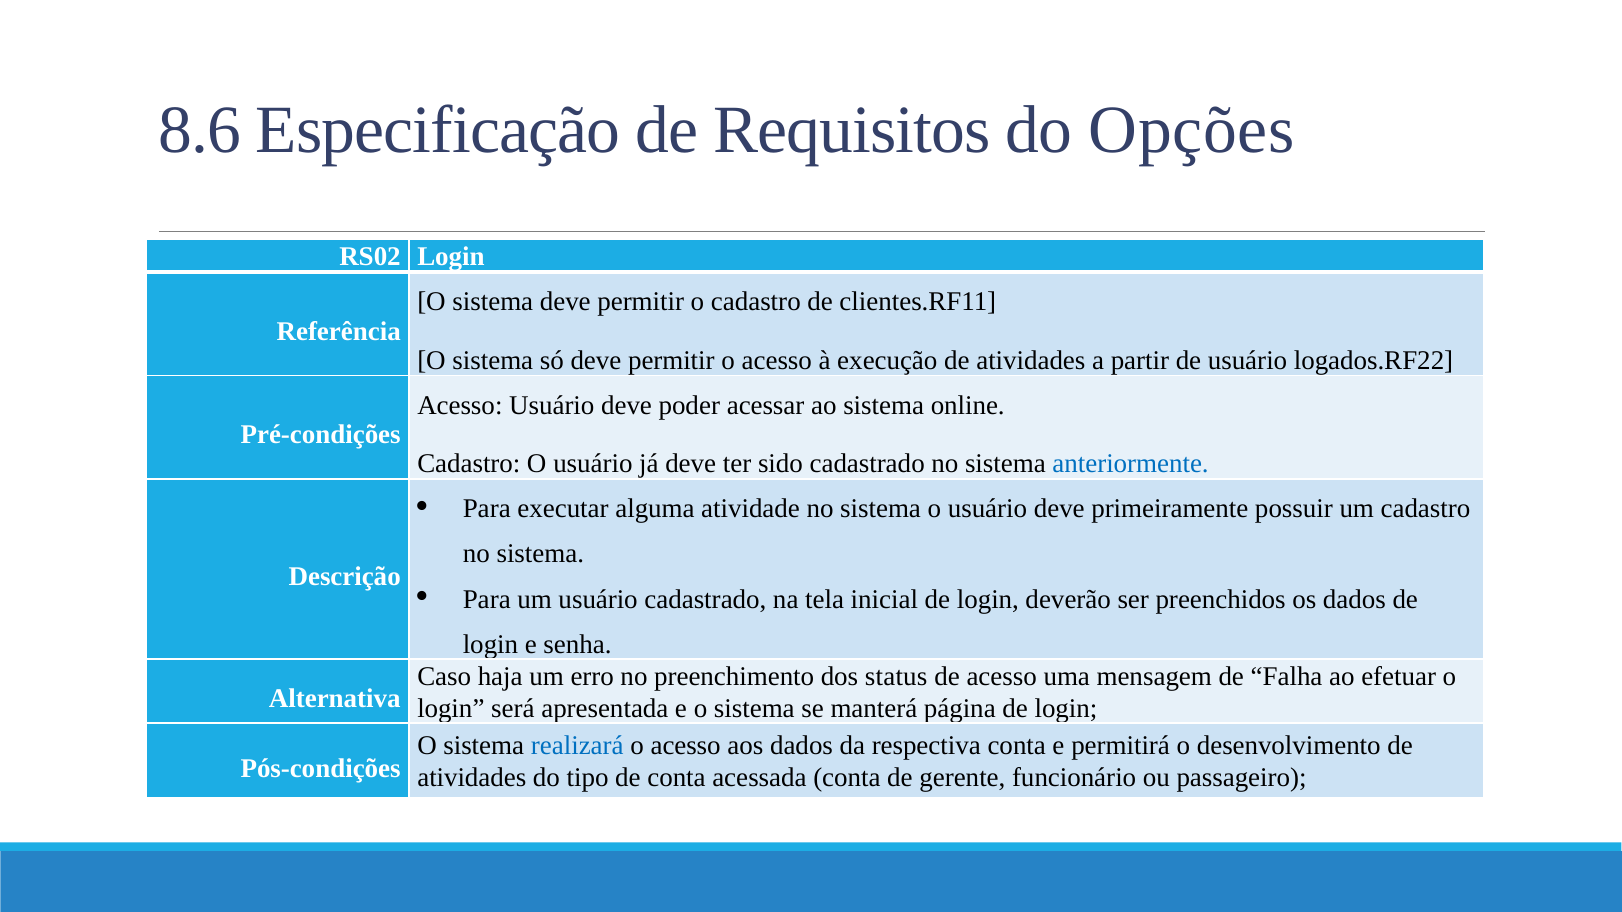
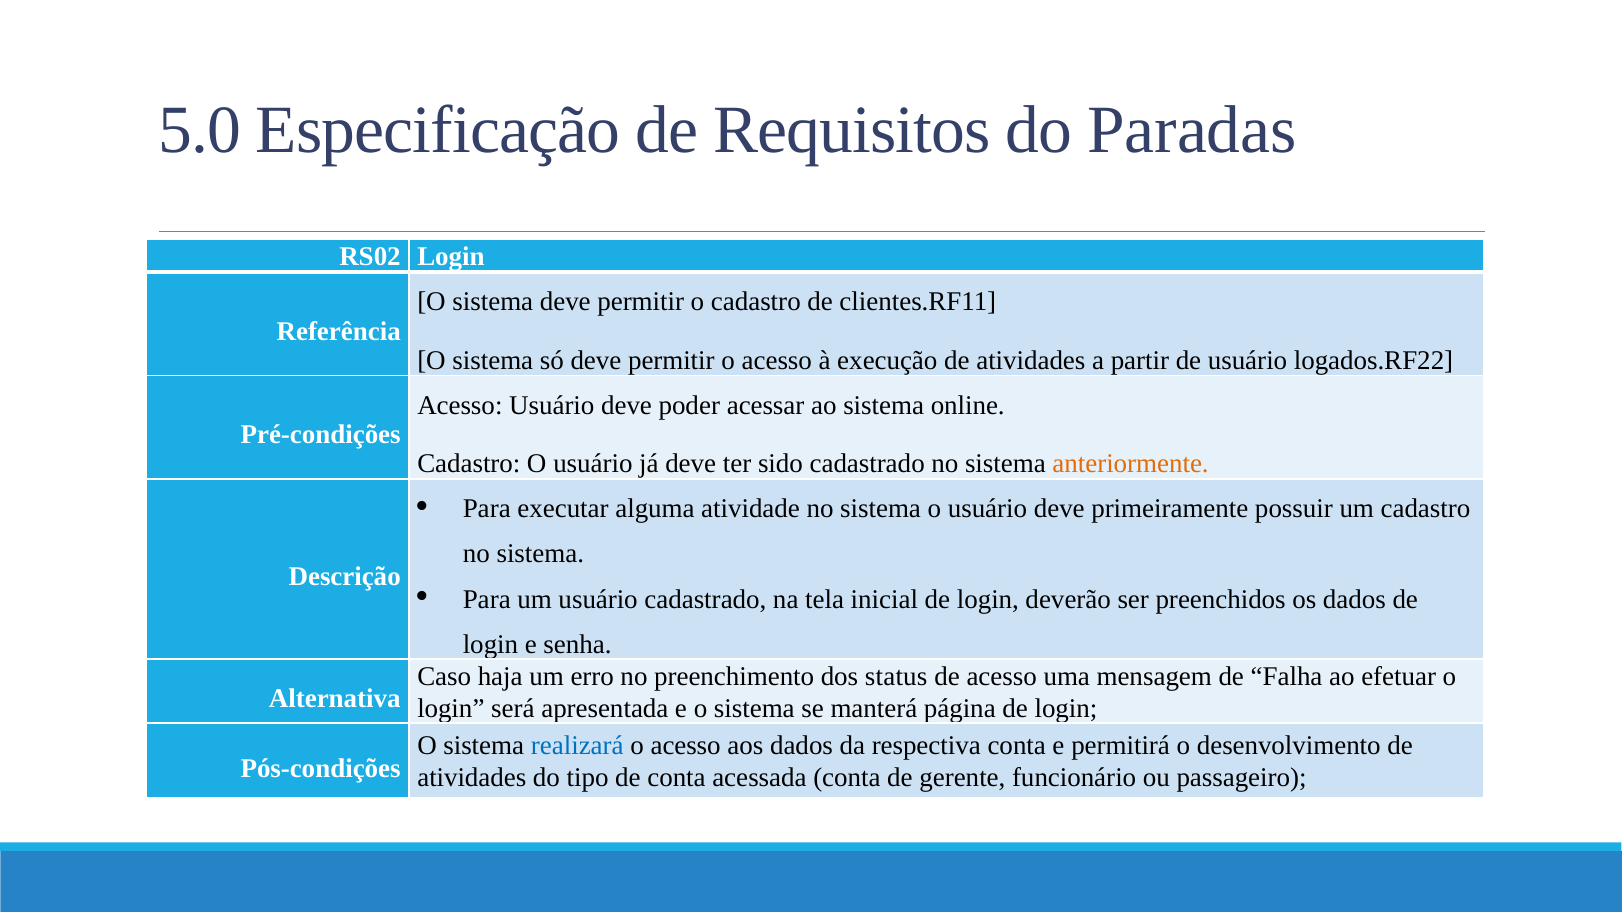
8.6: 8.6 -> 5.0
Opções: Opções -> Paradas
anteriormente colour: blue -> orange
